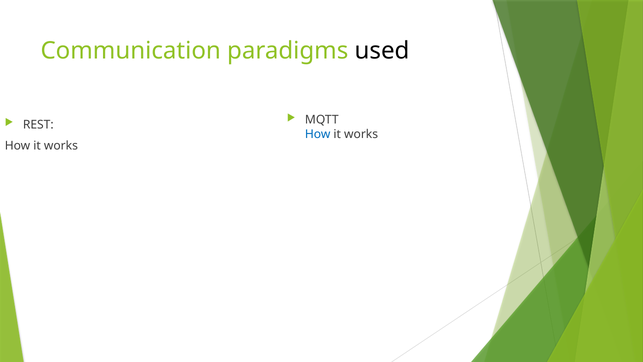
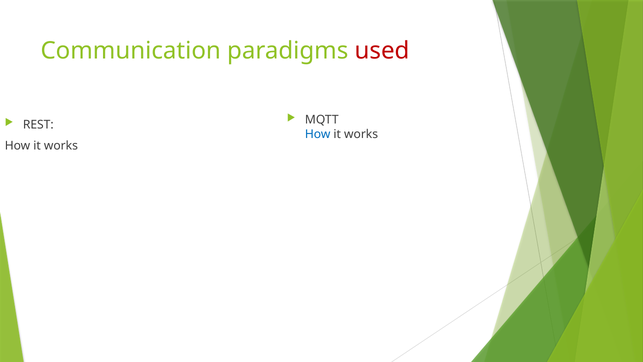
used colour: black -> red
